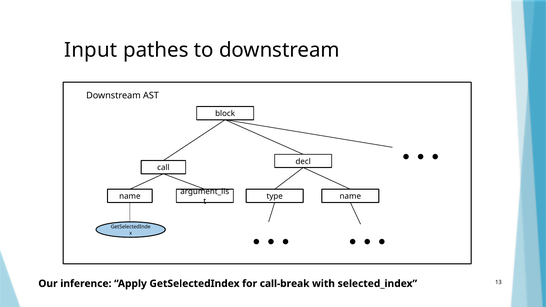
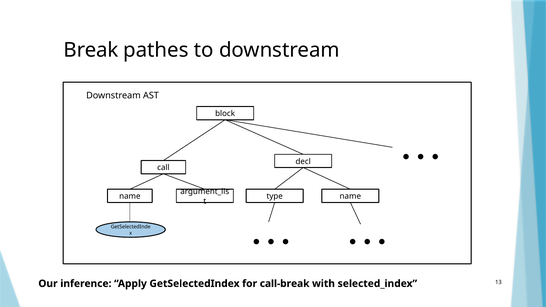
Input: Input -> Break
